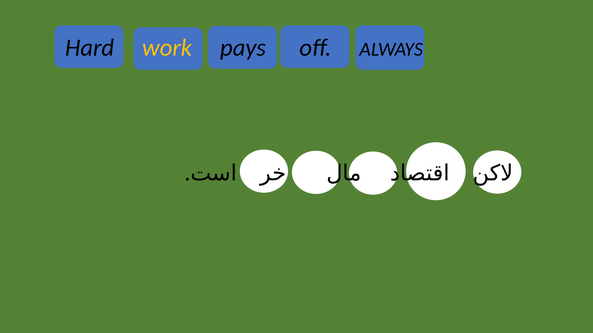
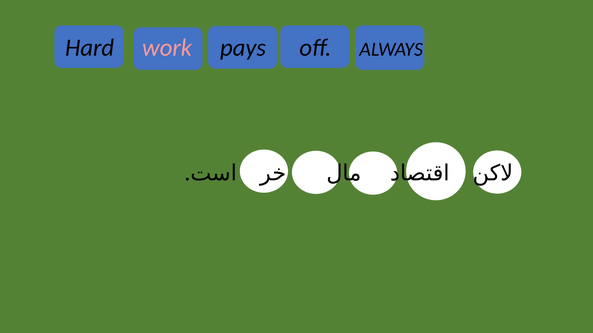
work colour: yellow -> pink
